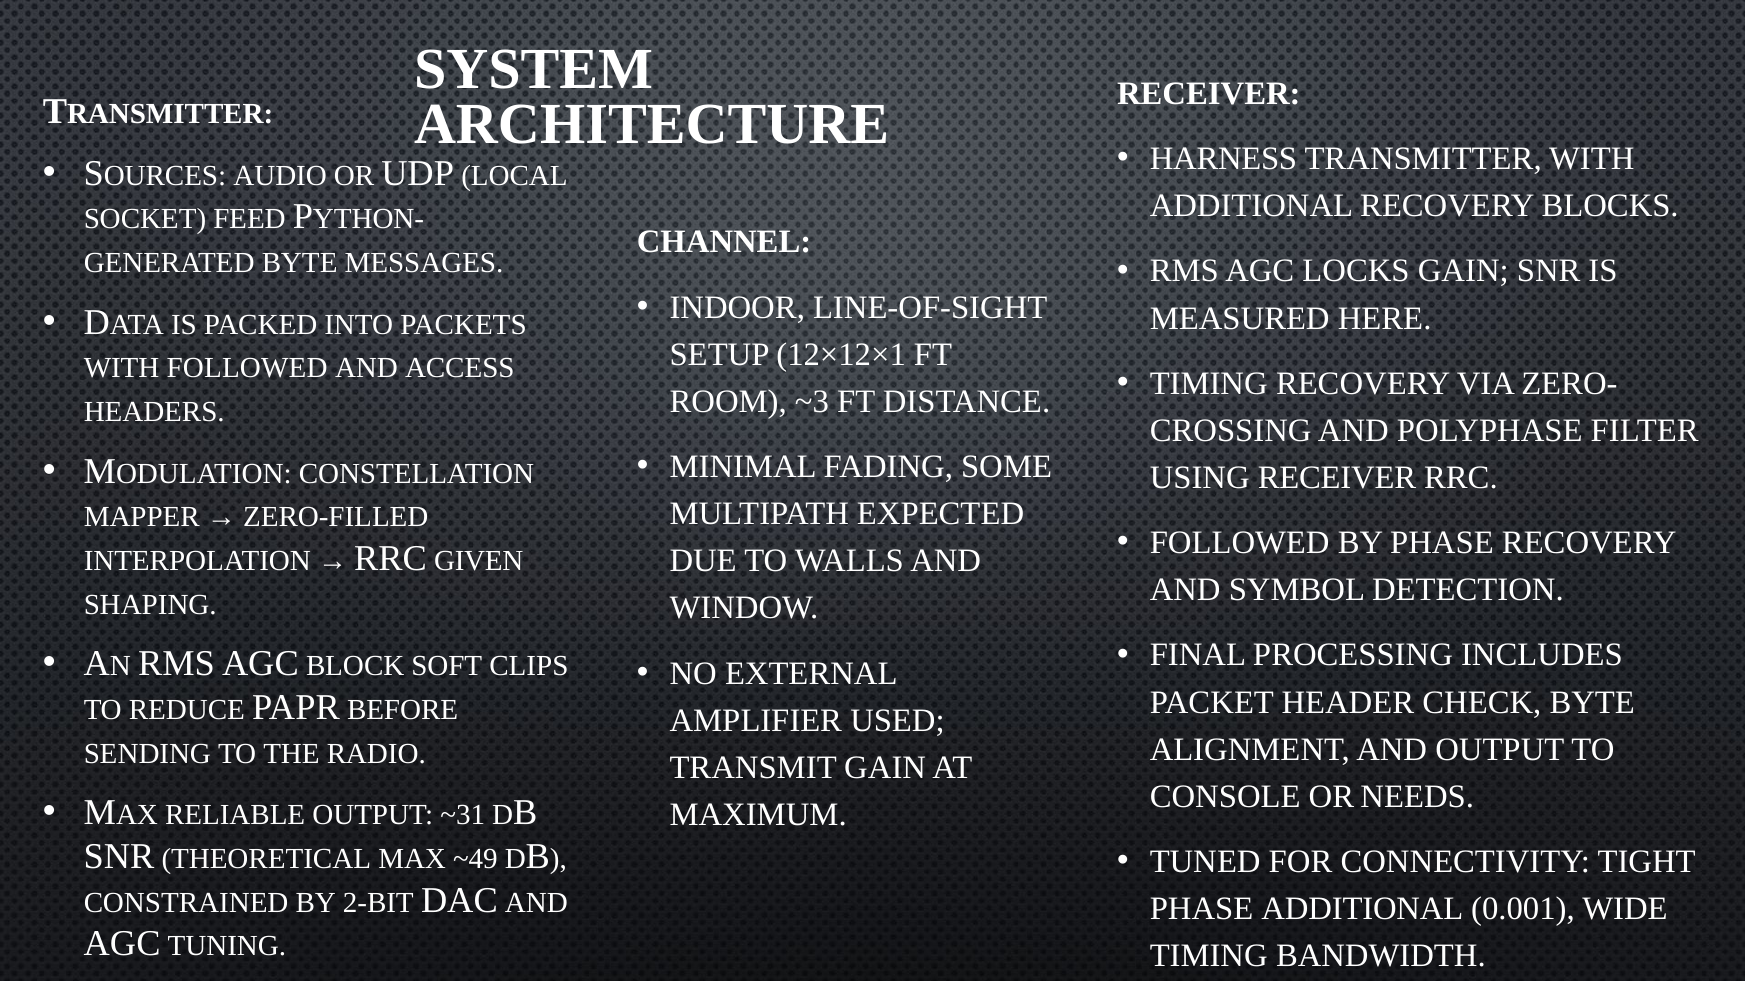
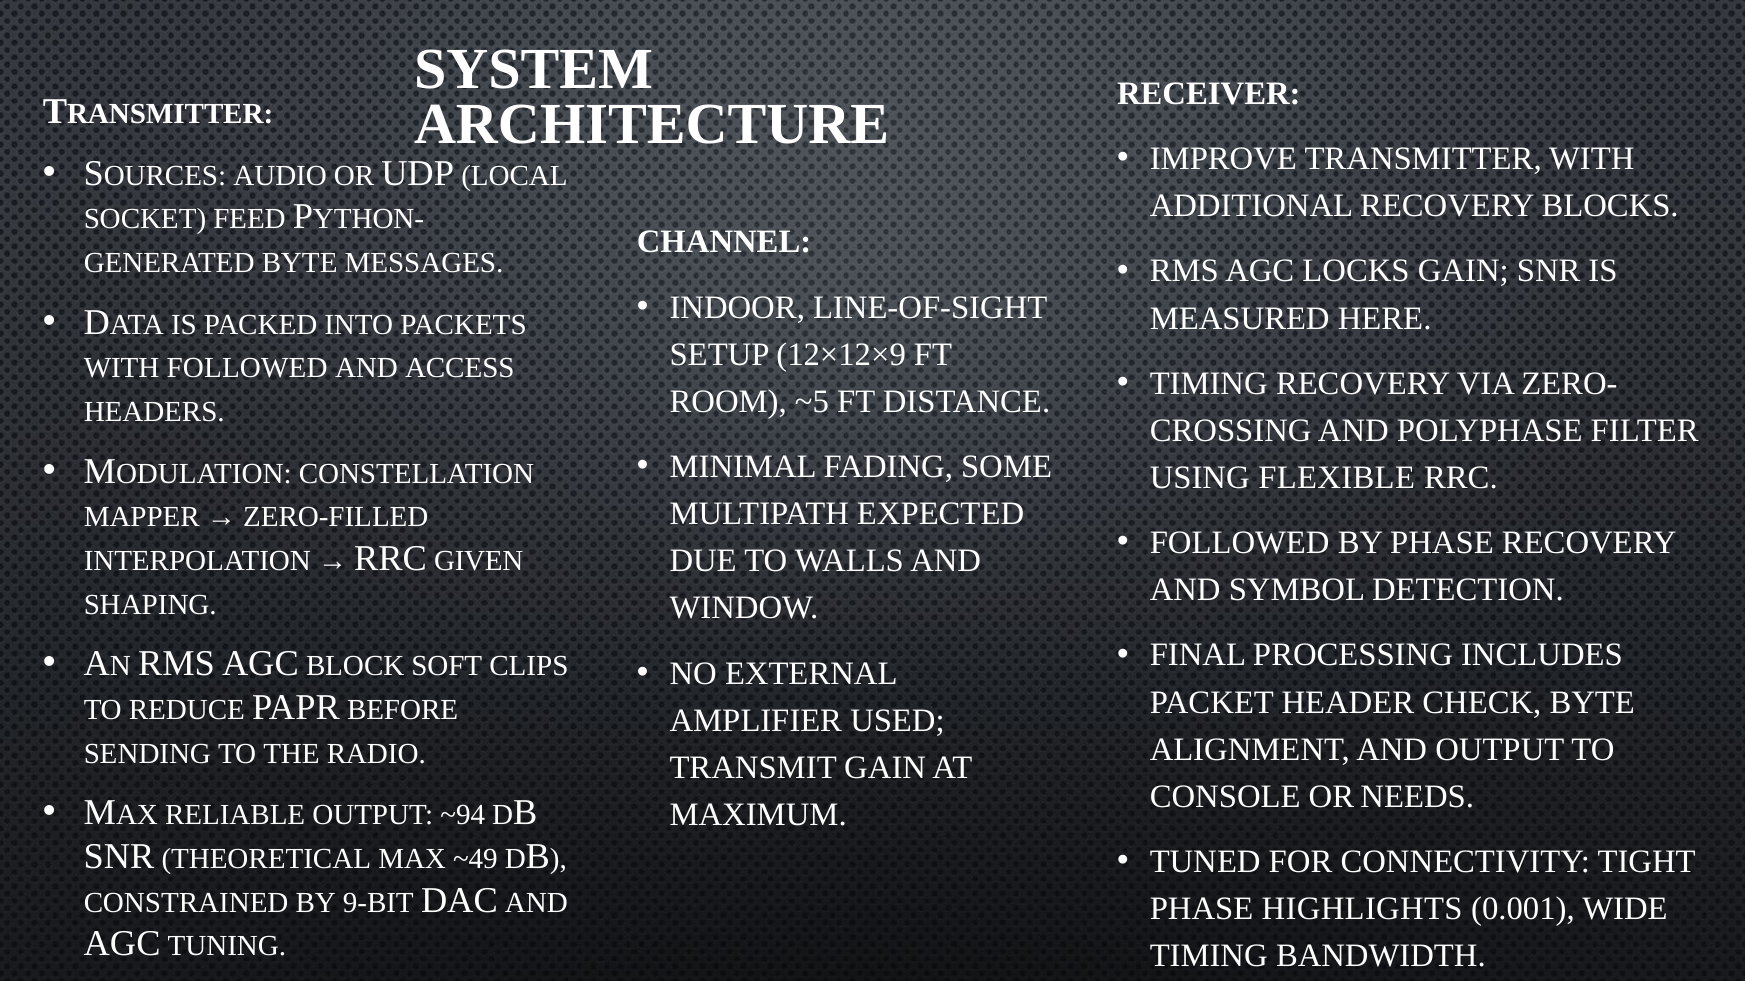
HARNESS: HARNESS -> IMPROVE
12×12×1: 12×12×1 -> 12×12×9
~3: ~3 -> ~5
USING RECEIVER: RECEIVER -> FLEXIBLE
~31: ~31 -> ~94
2-BIT: 2-BIT -> 9-BIT
PHASE ADDITIONAL: ADDITIONAL -> HIGHLIGHTS
